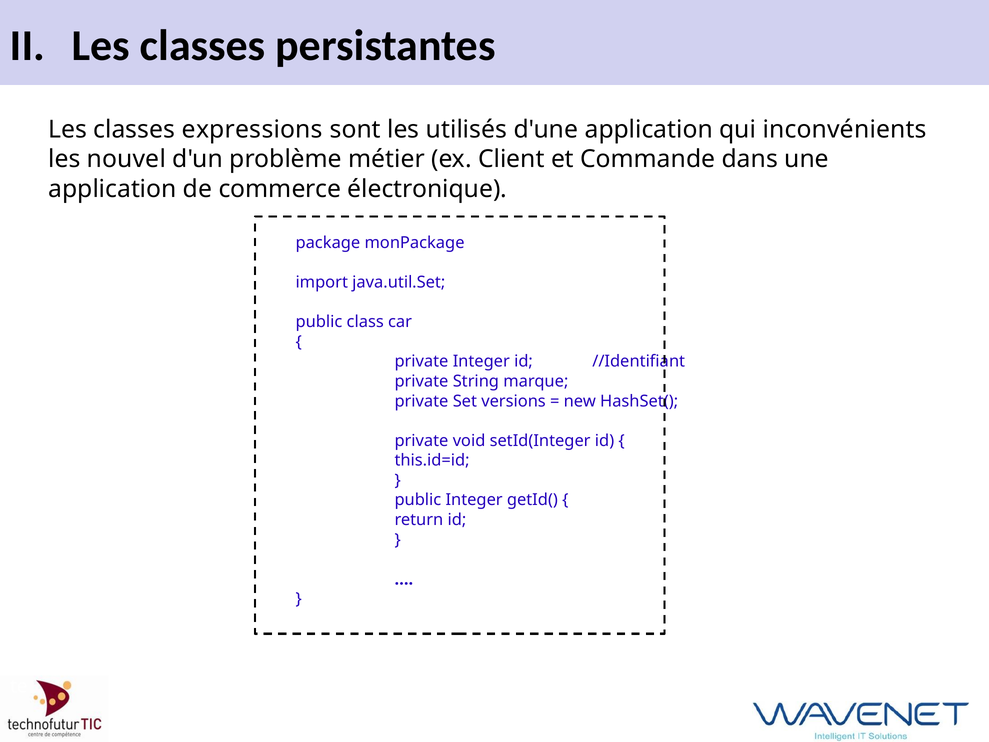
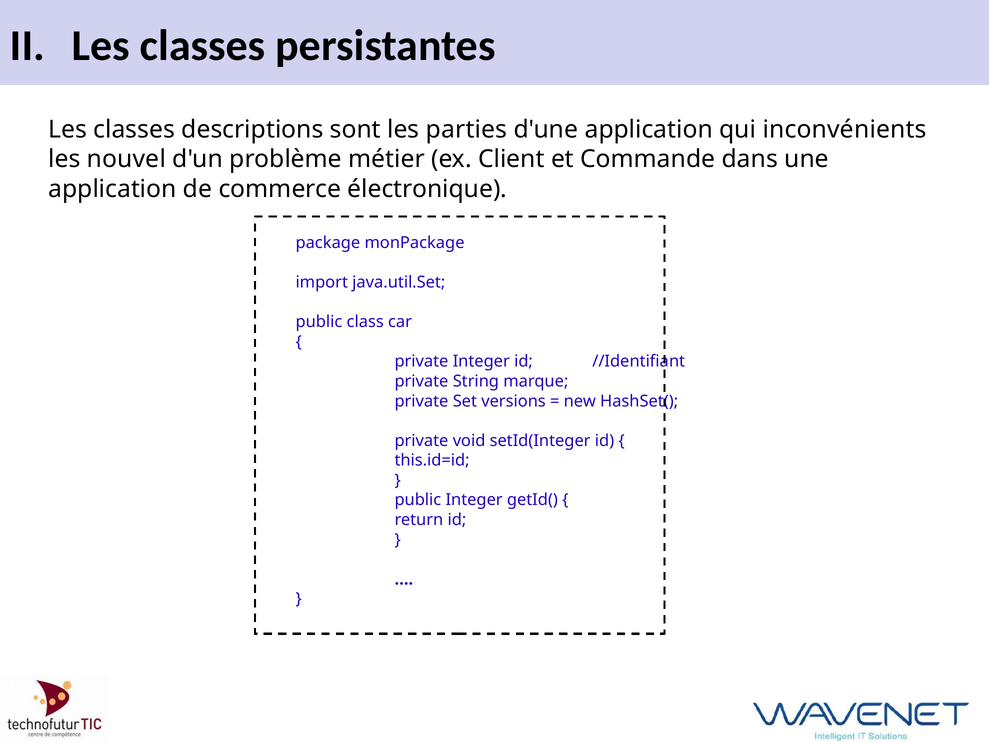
expressions: expressions -> descriptions
utilisés: utilisés -> parties
